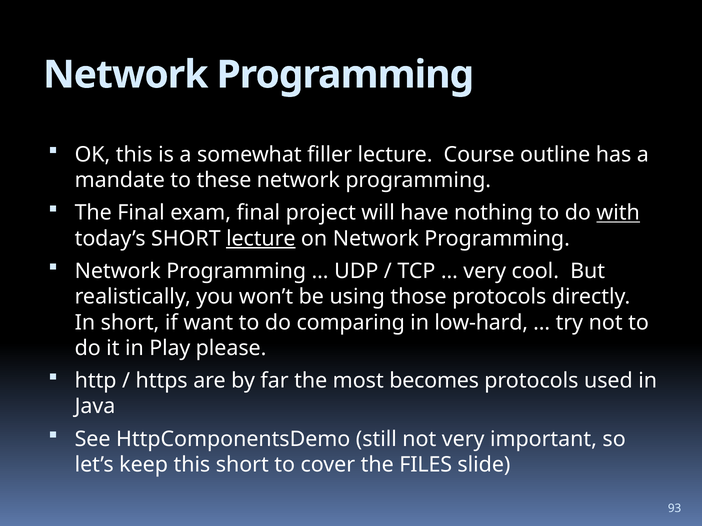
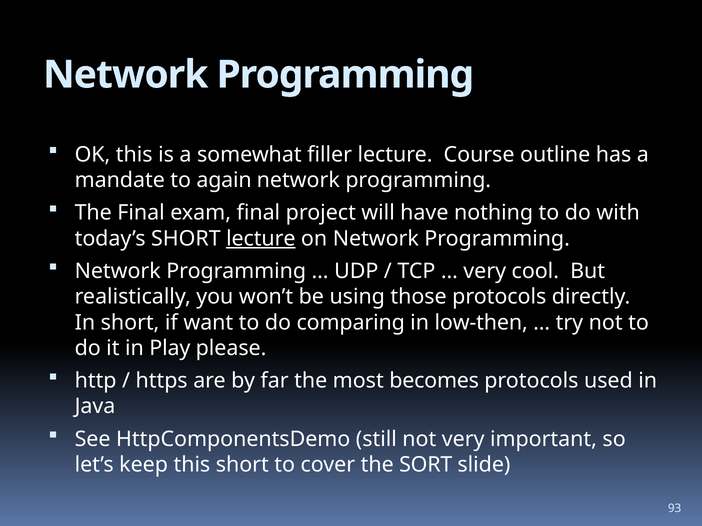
these: these -> again
with underline: present -> none
low-hard: low-hard -> low-then
FILES: FILES -> SORT
